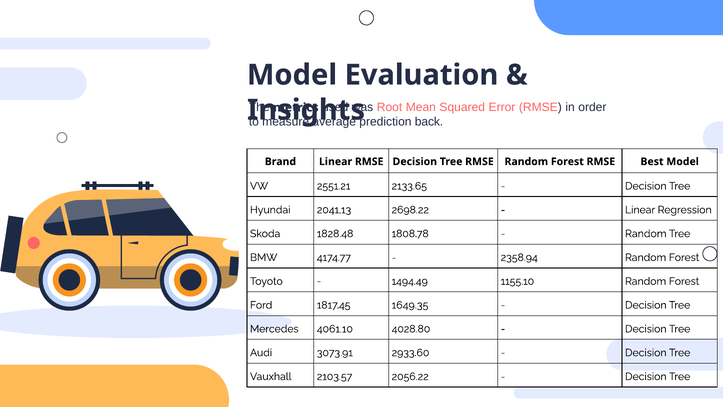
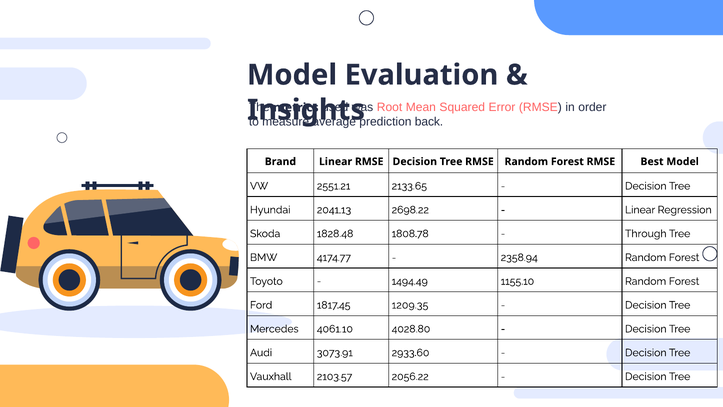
Random at (646, 233): Random -> Through
1649.35: 1649.35 -> 1209.35
